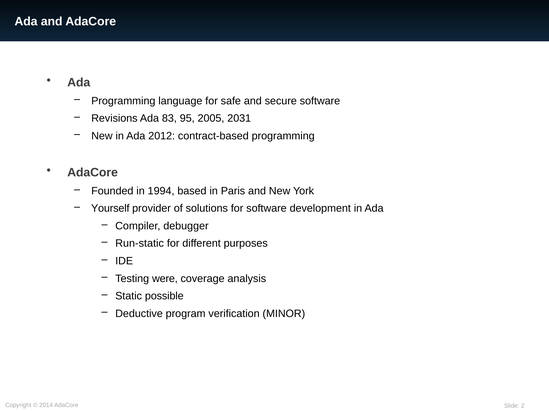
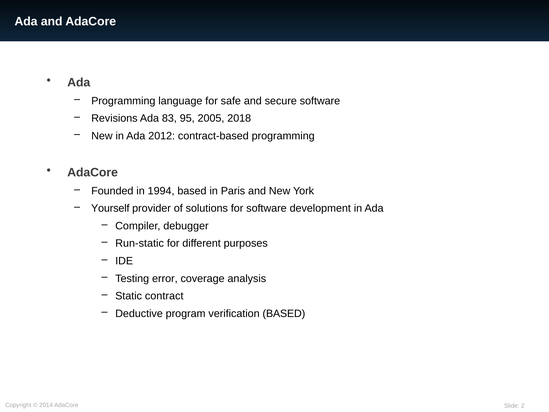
2031: 2031 -> 2018
were: were -> error
possible: possible -> contract
verification MINOR: MINOR -> BASED
